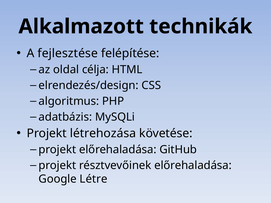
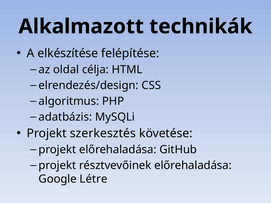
fejlesztése: fejlesztése -> elkészítése
létrehozása: létrehozása -> szerkesztés
